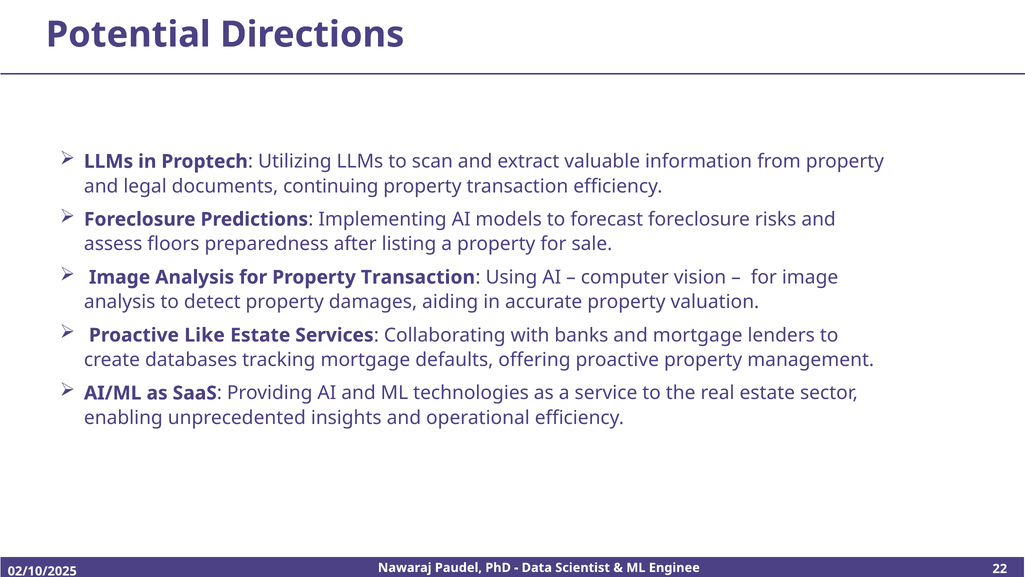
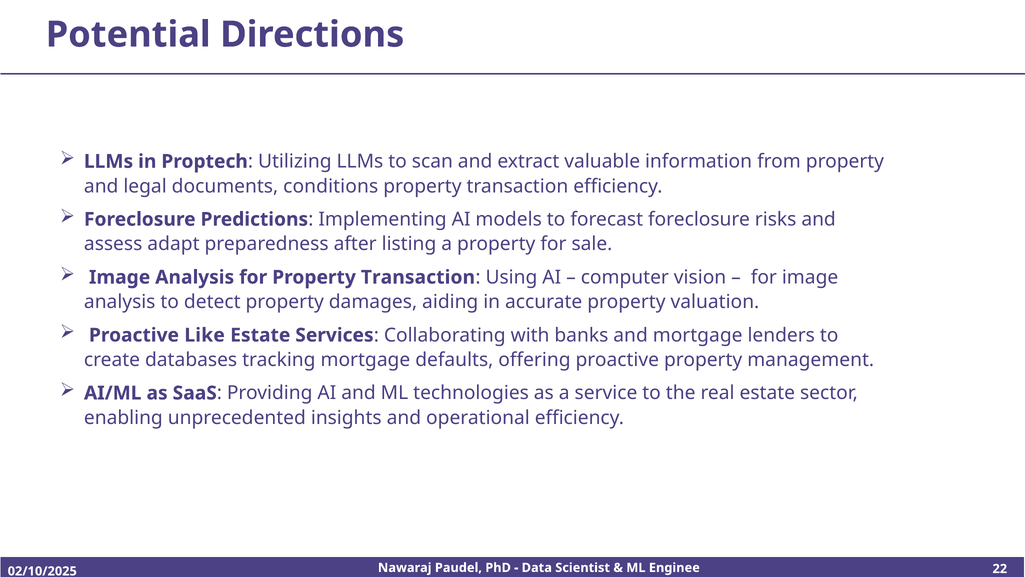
continuing: continuing -> conditions
floors: floors -> adapt
